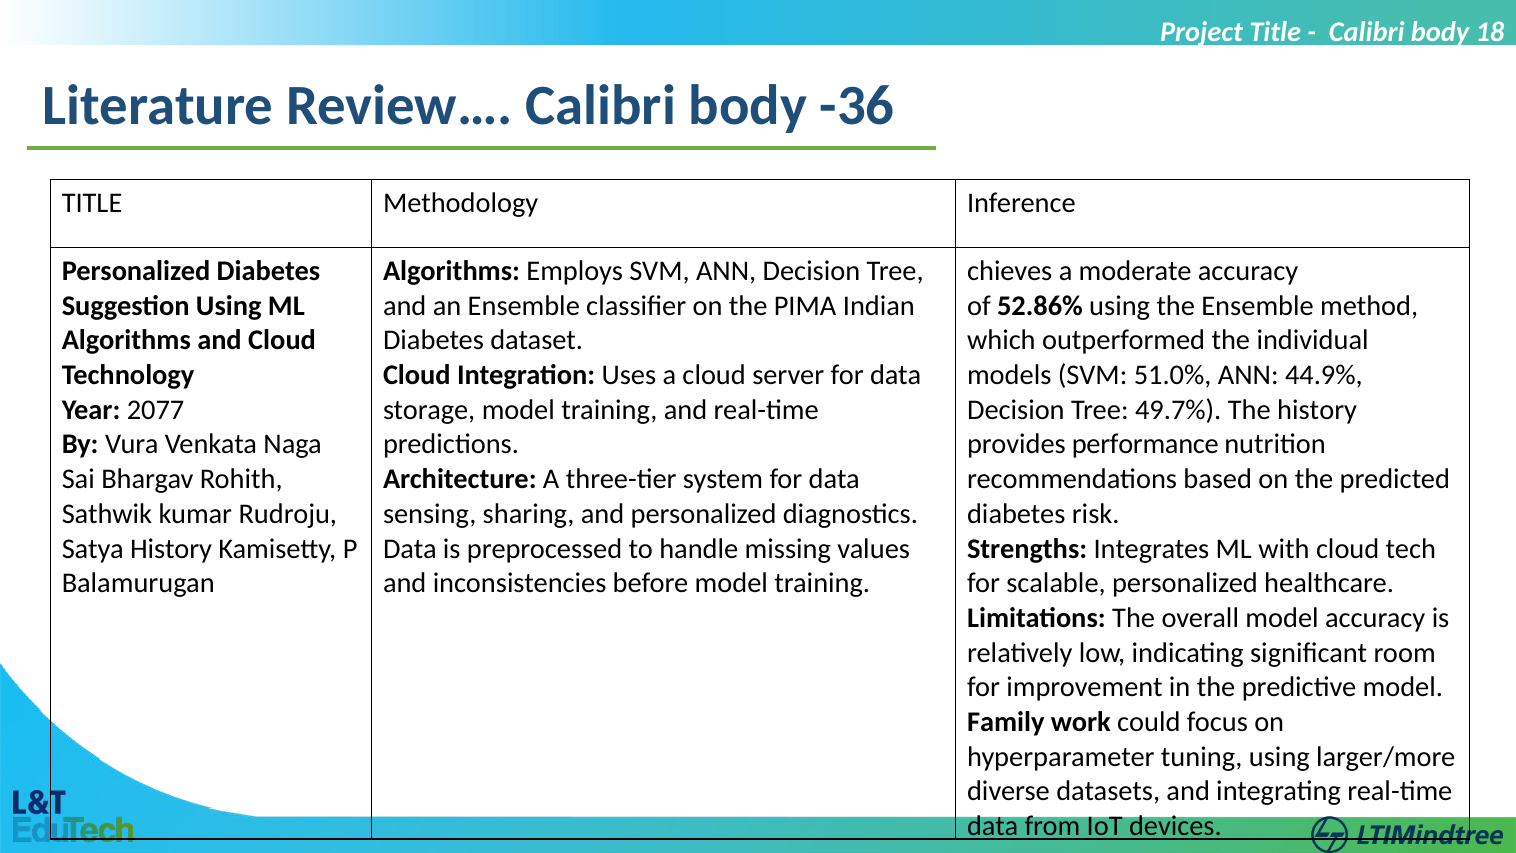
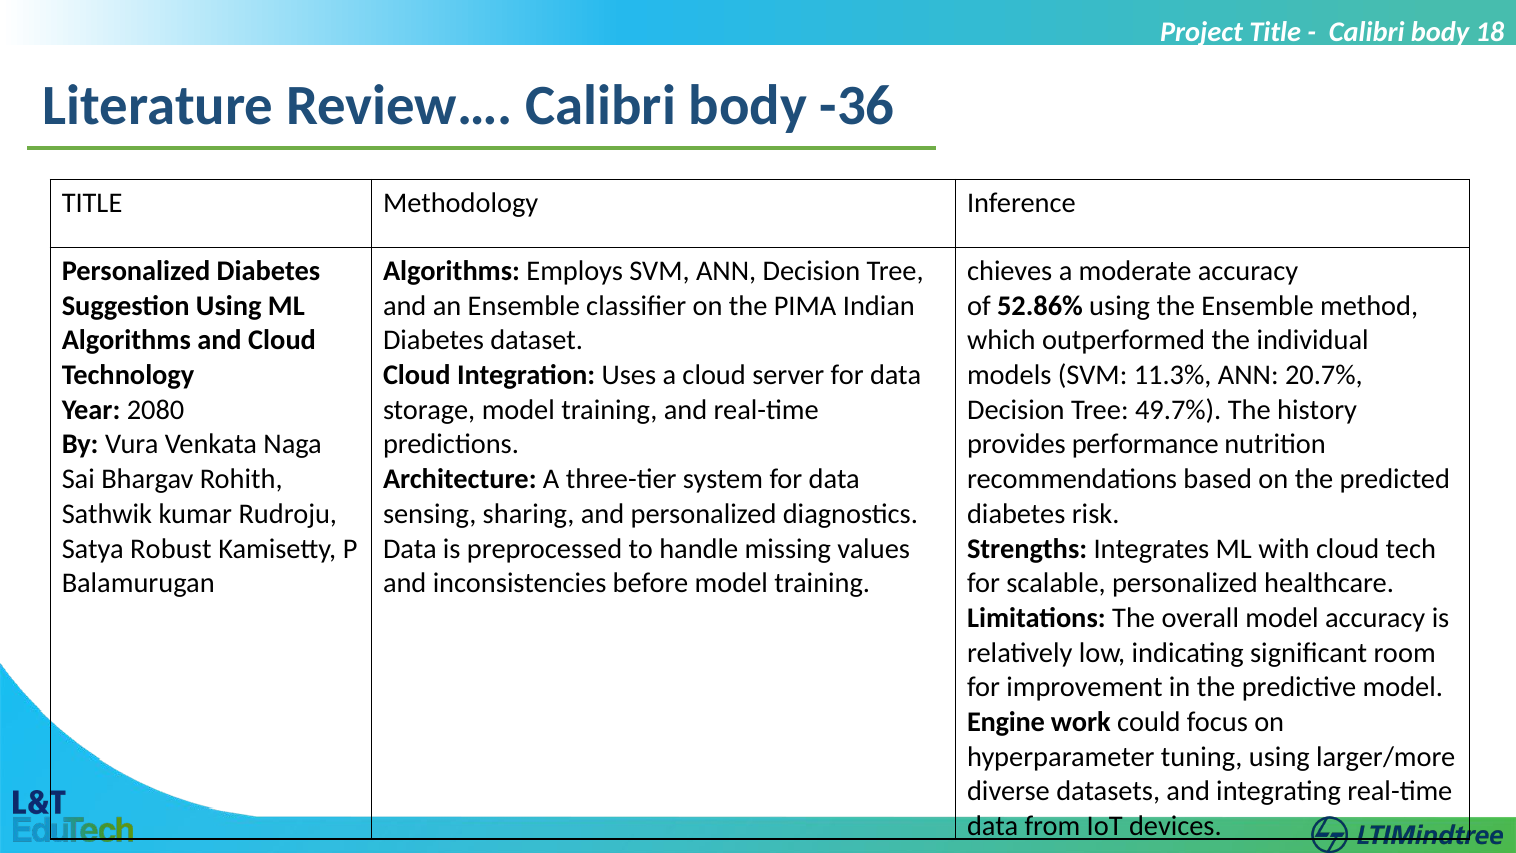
51.0%: 51.0% -> 11.3%
44.9%: 44.9% -> 20.7%
2077: 2077 -> 2080
Satya History: History -> Robust
Family: Family -> Engine
